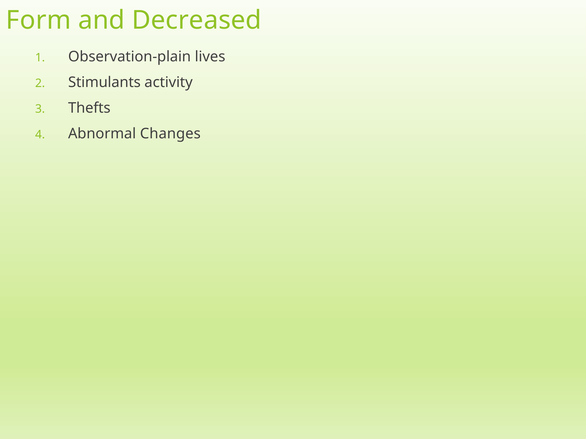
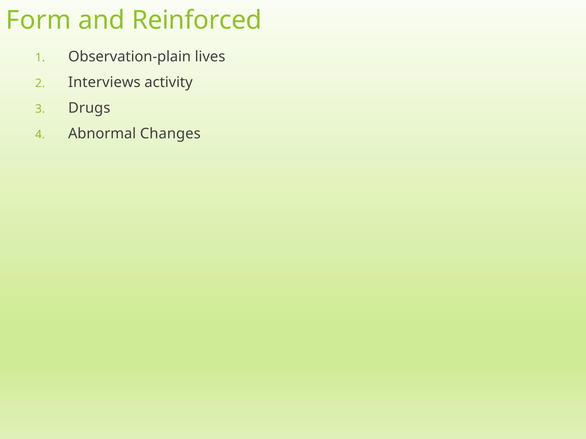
Decreased: Decreased -> Reinforced
Stimulants: Stimulants -> Interviews
Thefts: Thefts -> Drugs
